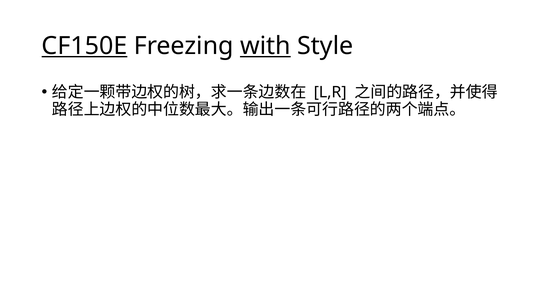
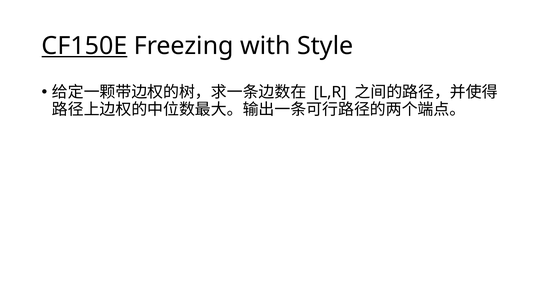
with underline: present -> none
